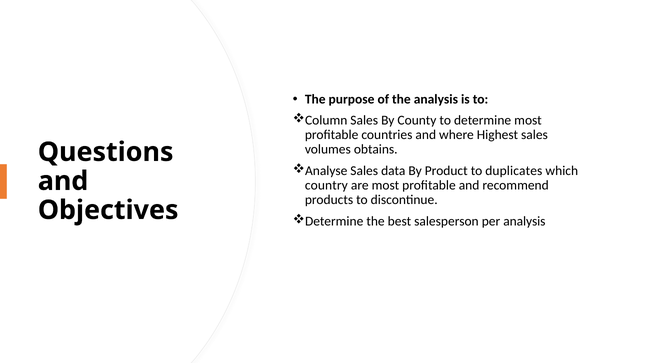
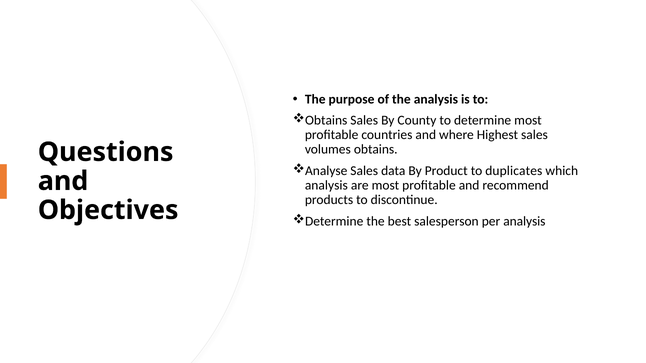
Column at (326, 121): Column -> Obtains
country at (326, 186): country -> analysis
